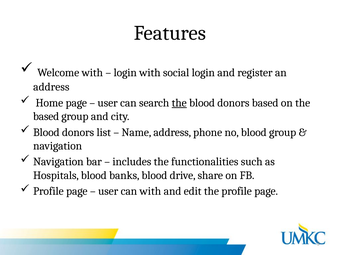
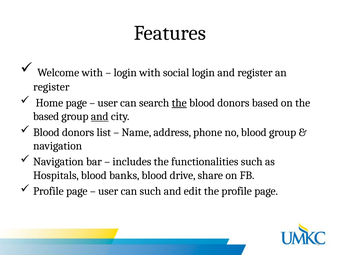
address at (51, 87): address -> register
and at (100, 116) underline: none -> present
can with: with -> such
